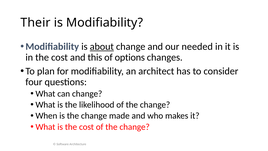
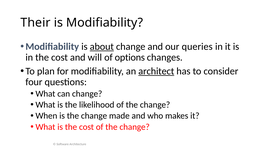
needed: needed -> queries
this: this -> will
architect underline: none -> present
